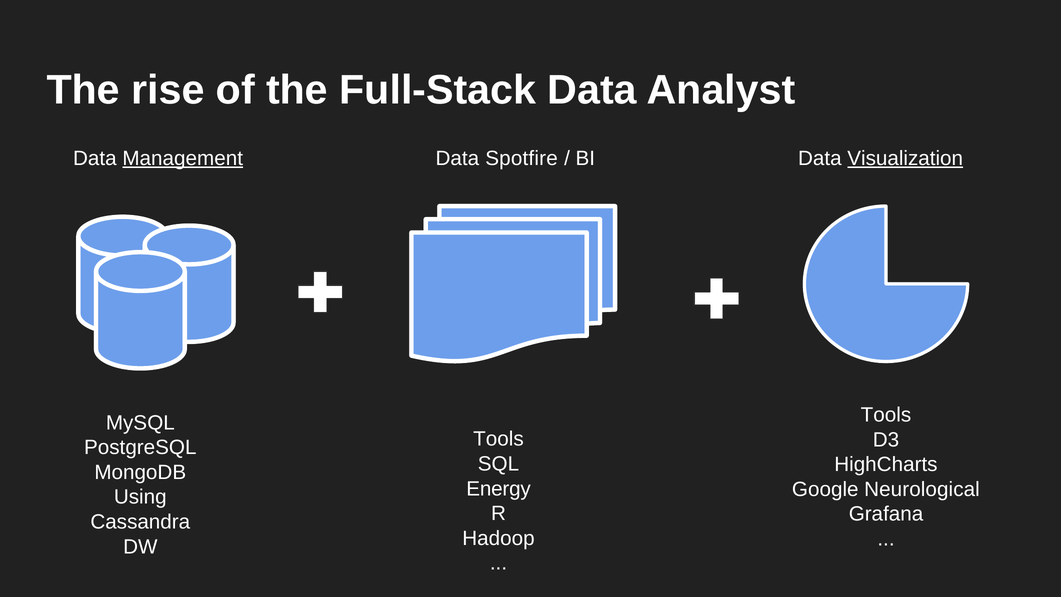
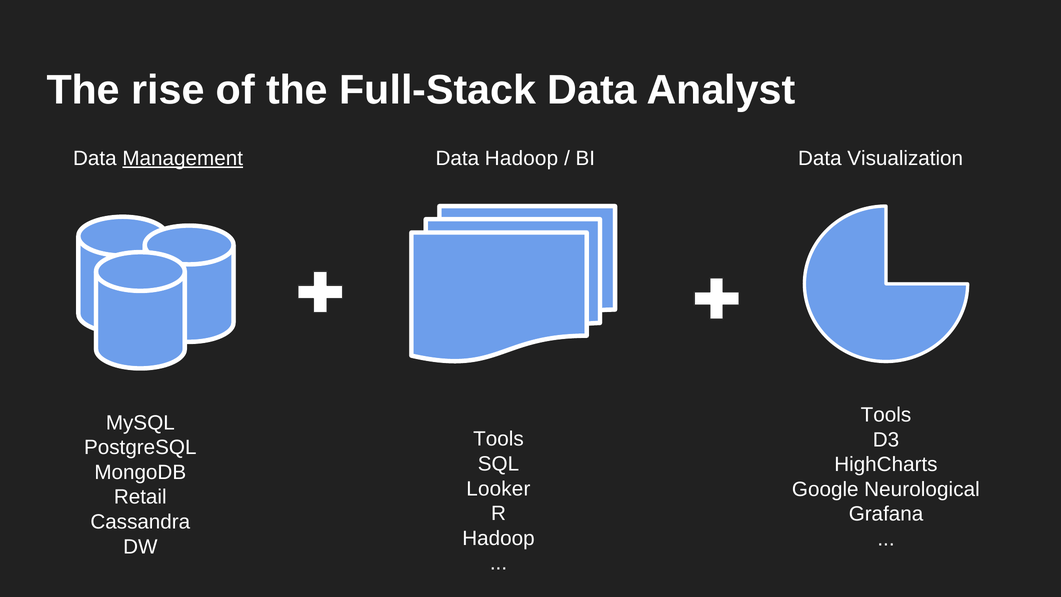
Data Spotfire: Spotfire -> Hadoop
Visualization underline: present -> none
Energy: Energy -> Looker
Using: Using -> Retail
